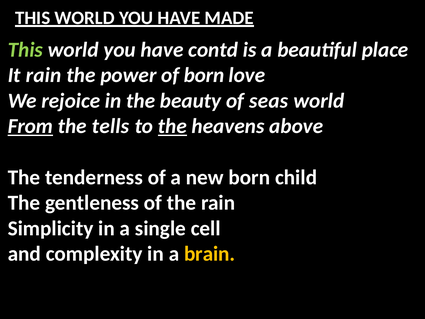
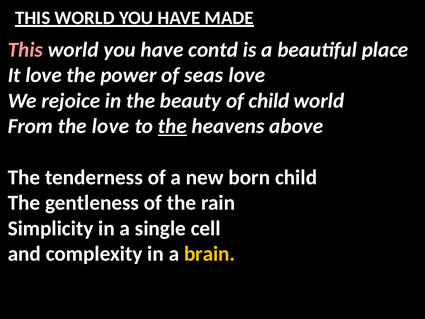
This at (25, 50) colour: light green -> pink
It rain: rain -> love
of born: born -> seas
of seas: seas -> child
From underline: present -> none
the tells: tells -> love
